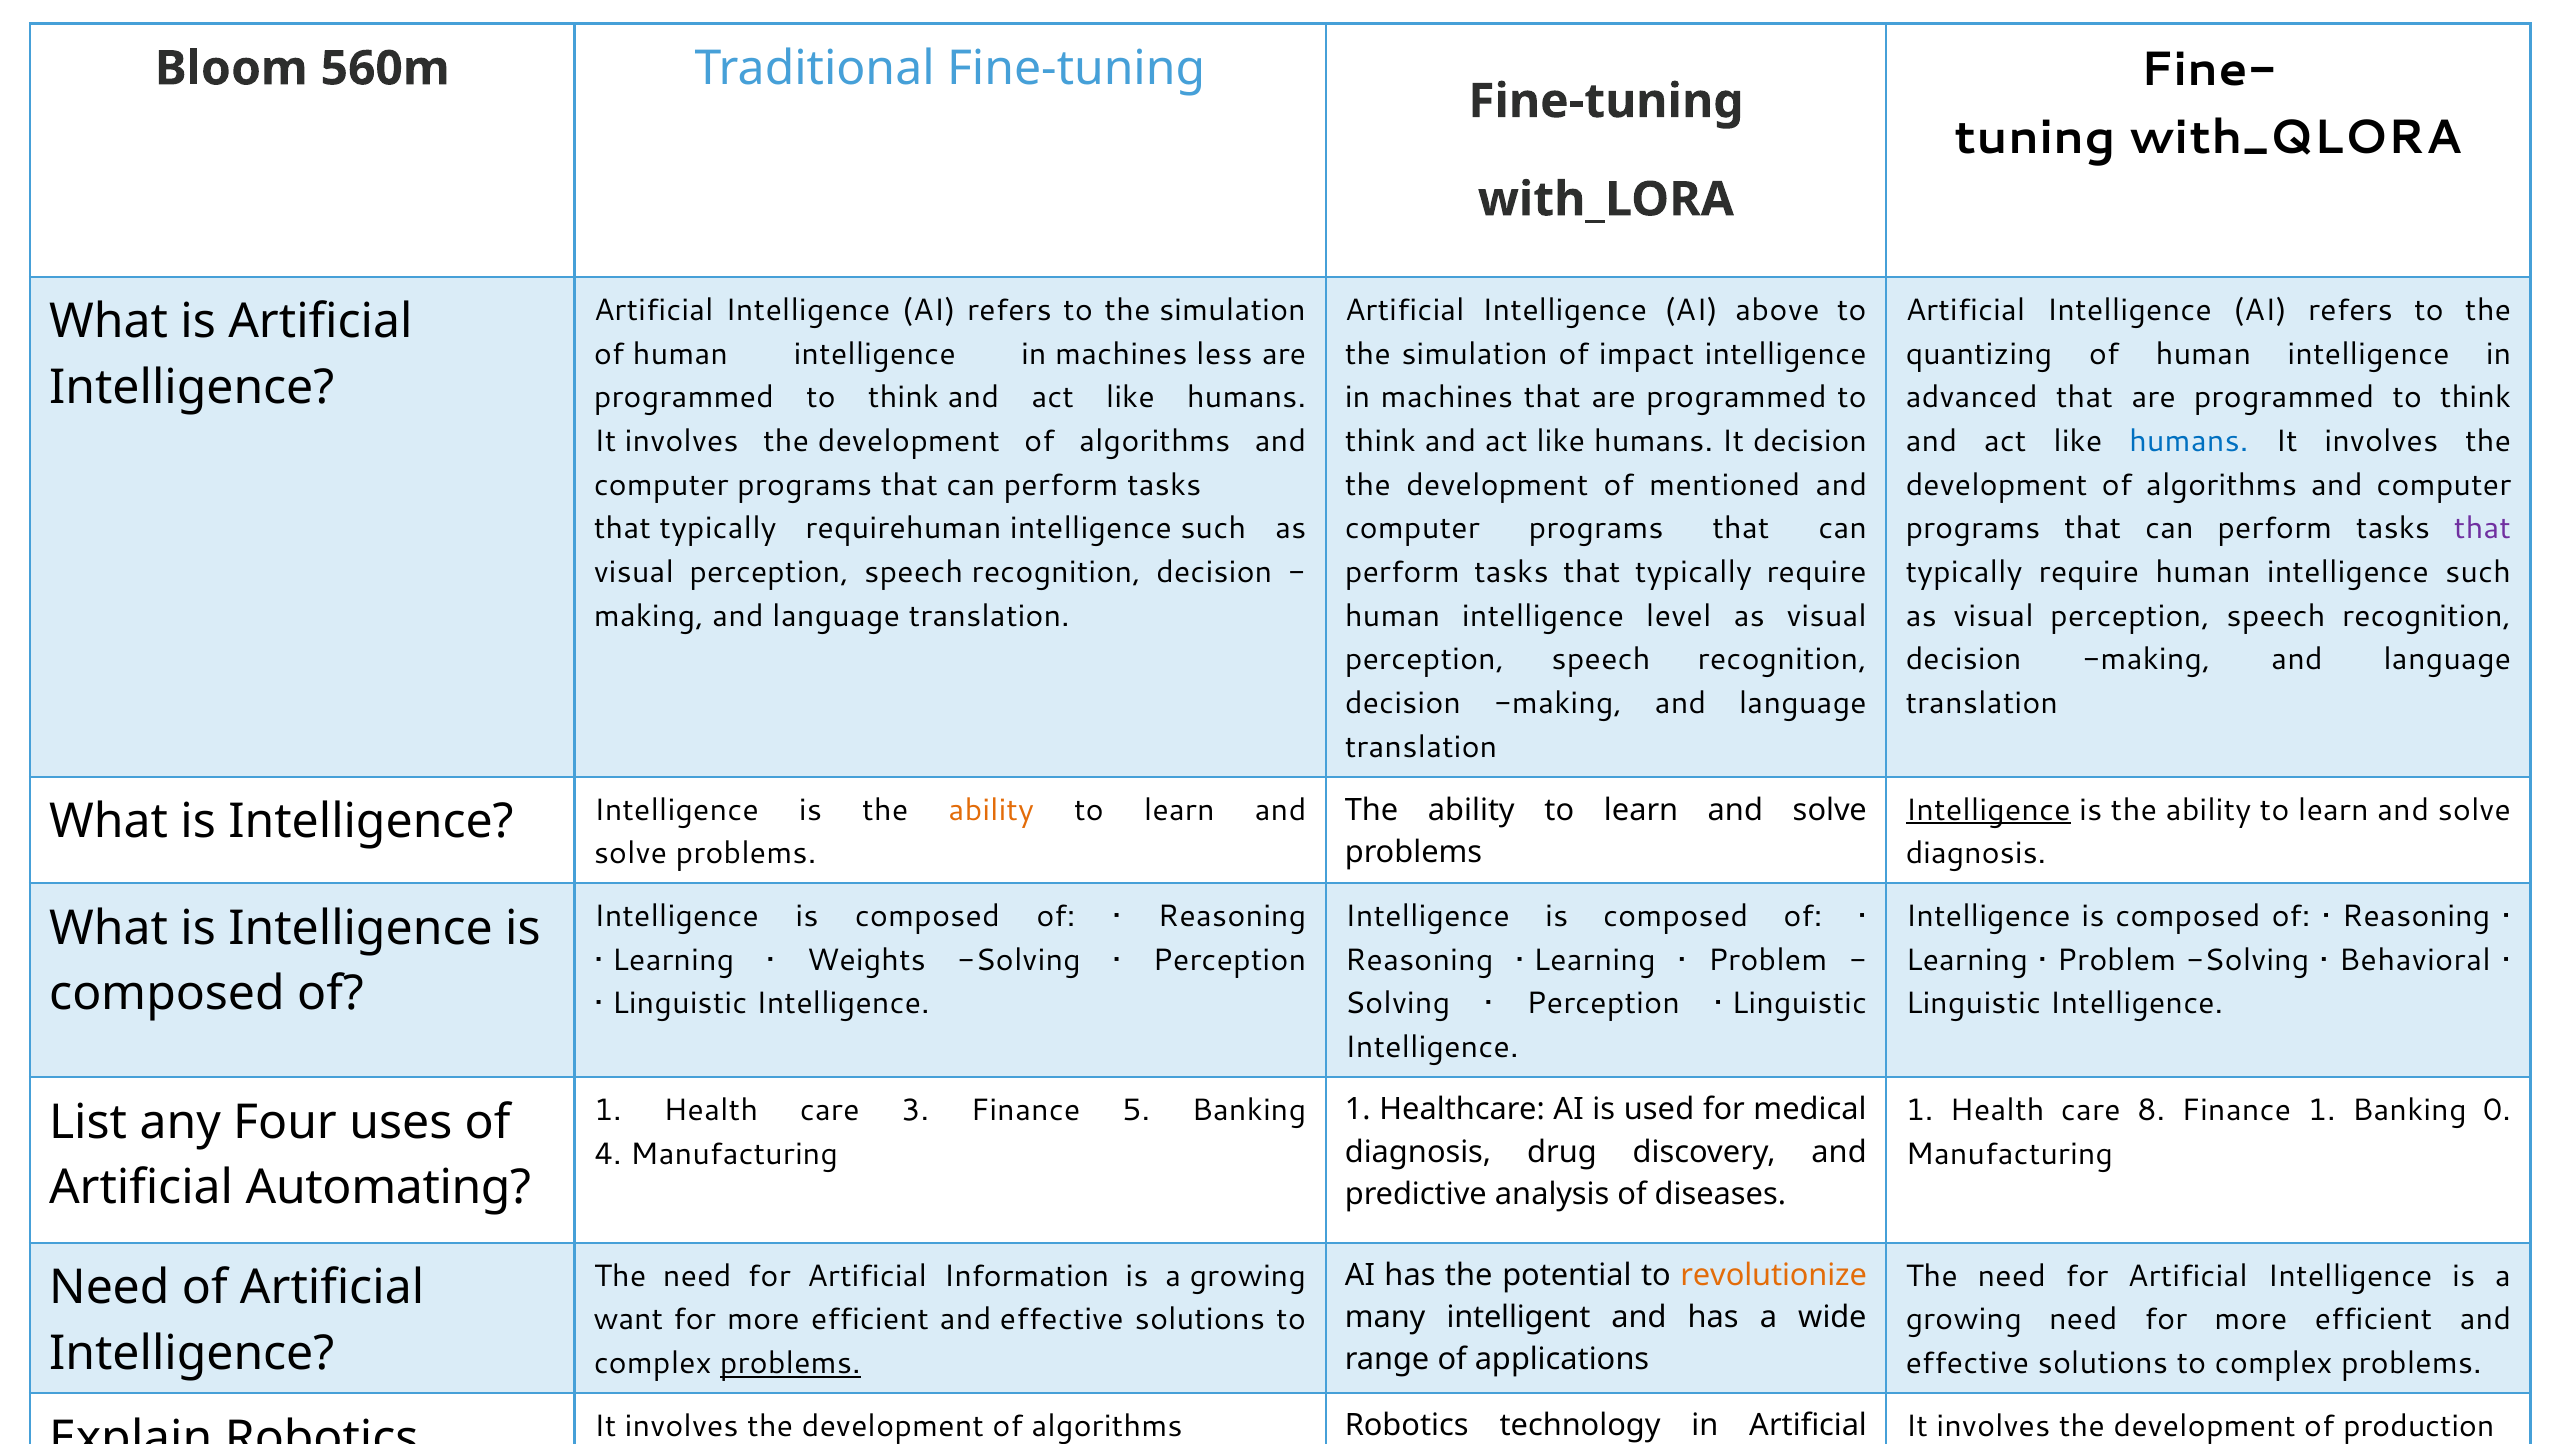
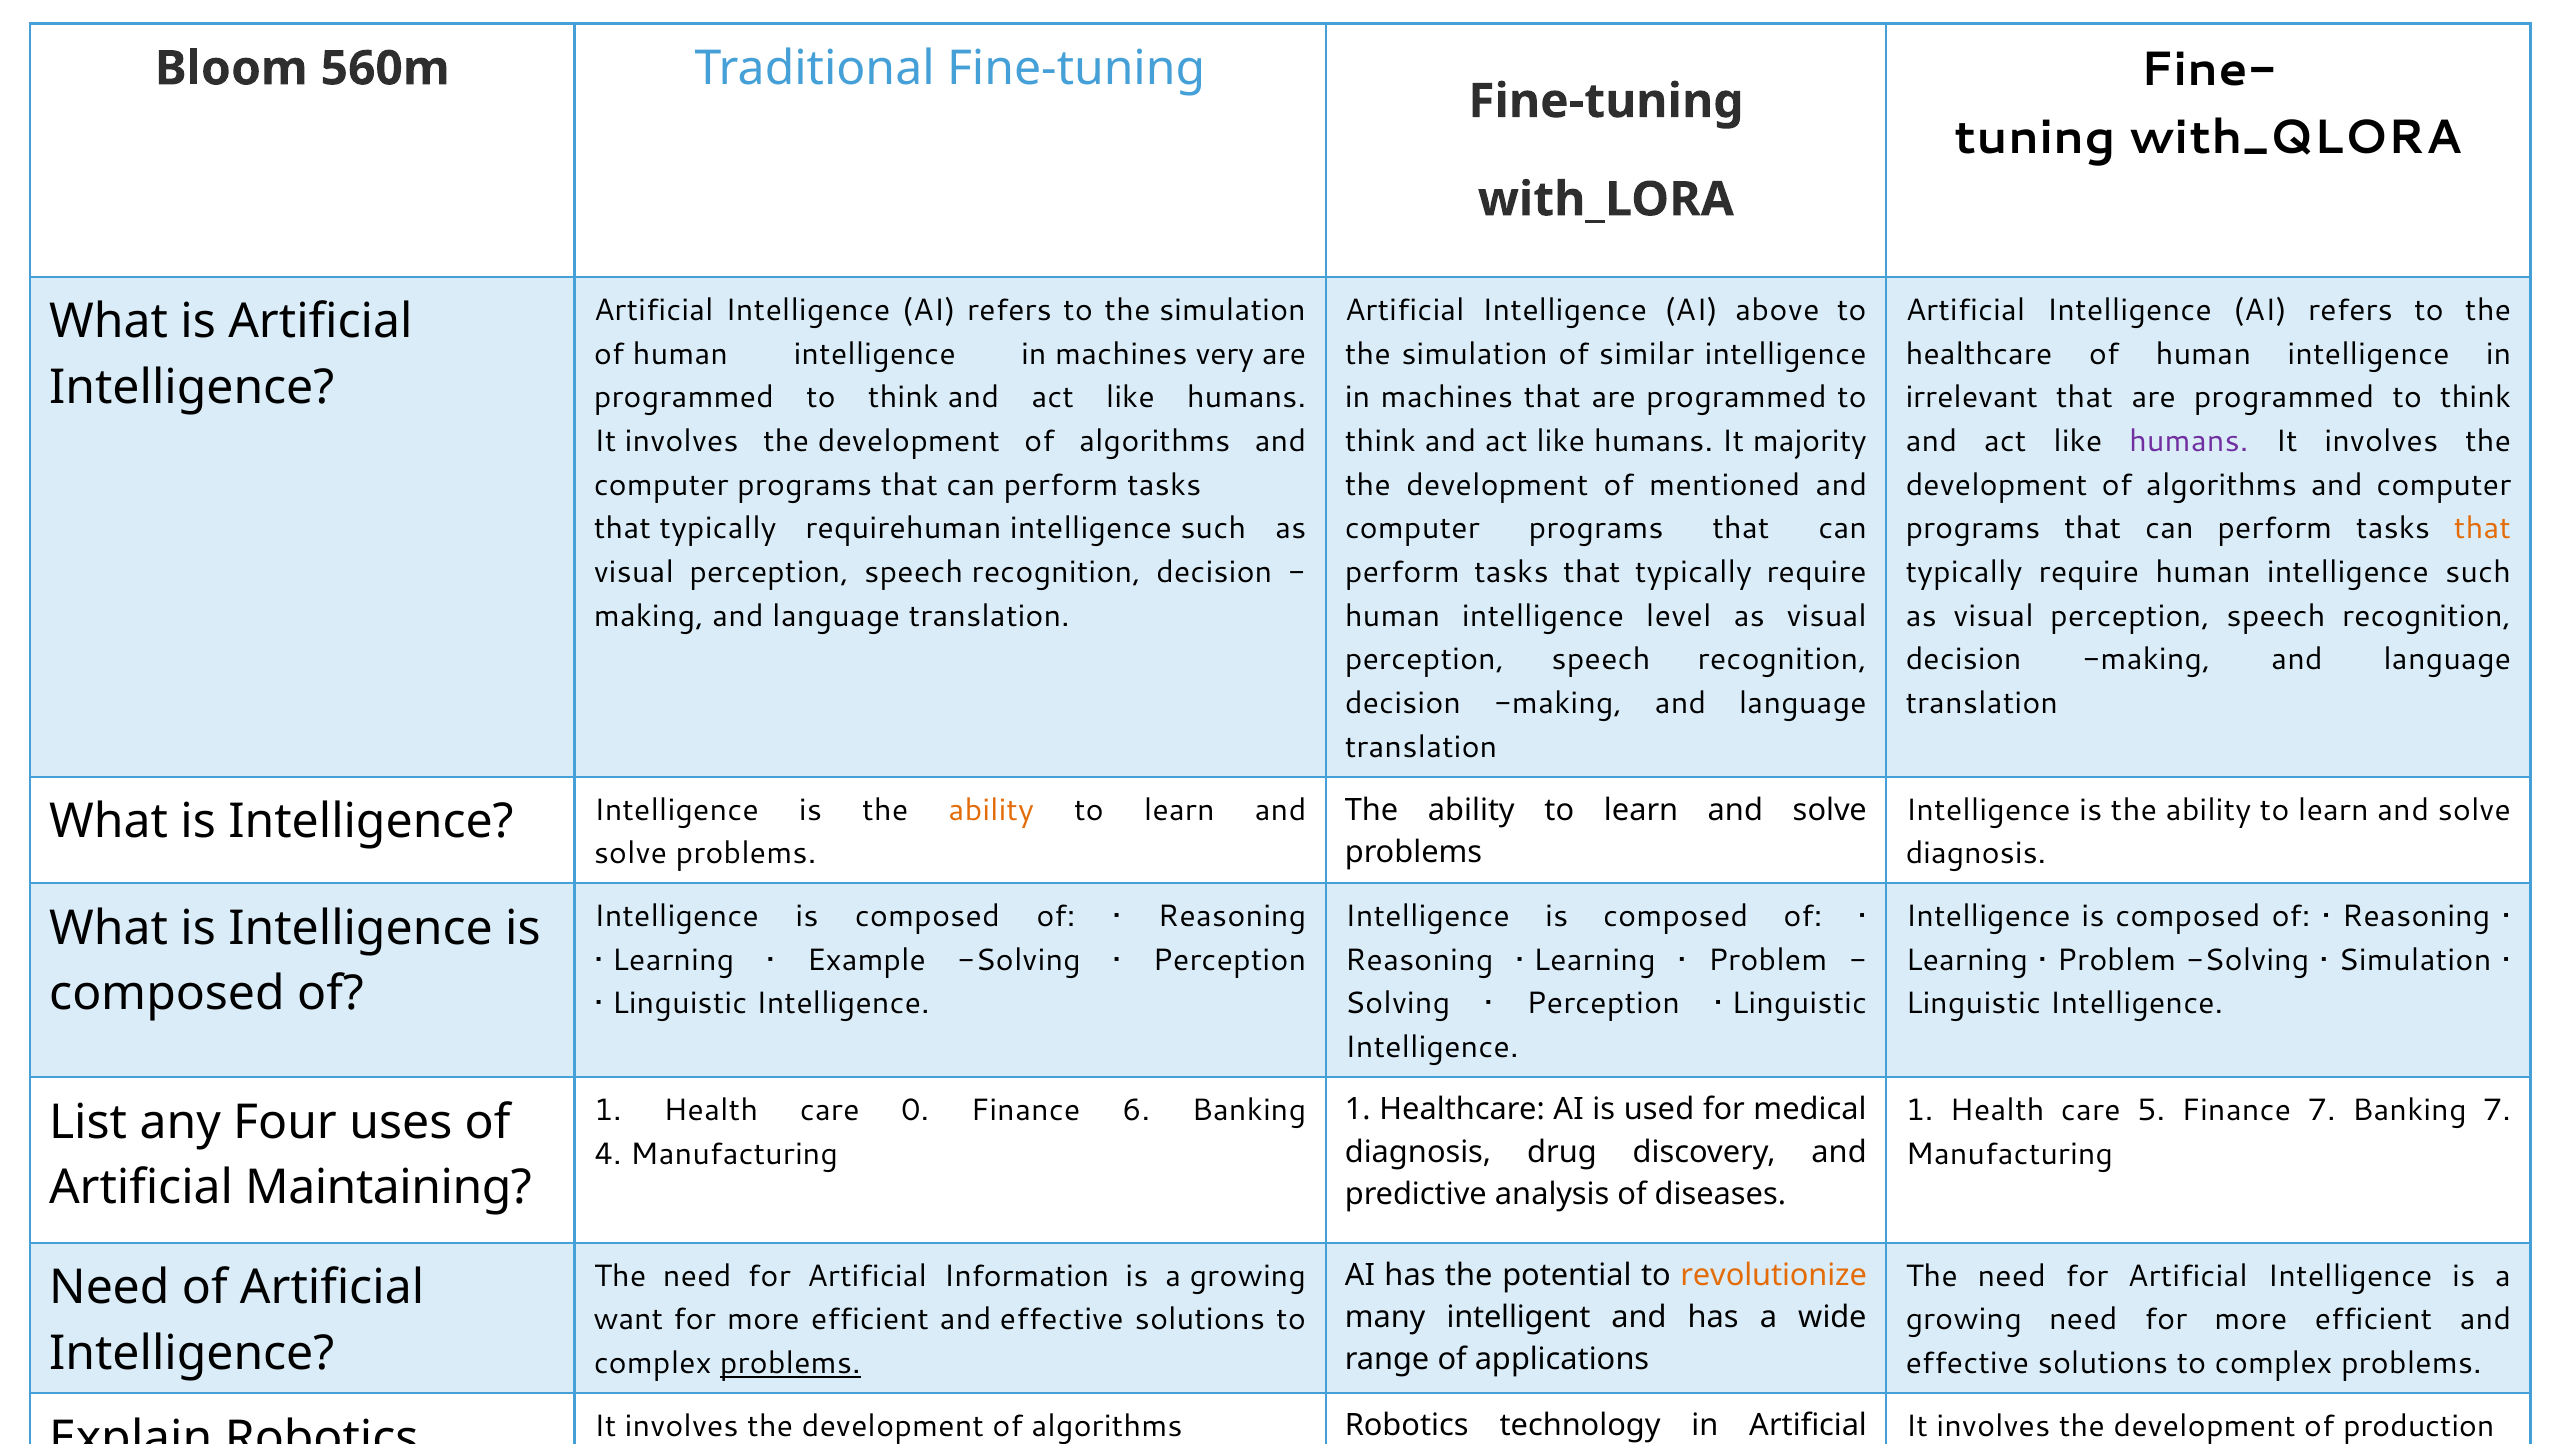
less: less -> very
impact: impact -> similar
quantizing at (1979, 354): quantizing -> healthcare
advanced: advanced -> irrelevant
It decision: decision -> majority
humans at (2189, 441) colour: blue -> purple
that at (2482, 529) colour: purple -> orange
Intelligence at (1988, 810) underline: present -> none
Weights: Weights -> Example
Behavioral at (2415, 960): Behavioral -> Simulation
3: 3 -> 0
5: 5 -> 6
8: 8 -> 5
Finance 1: 1 -> 7
Banking 0: 0 -> 7
Automating: Automating -> Maintaining
